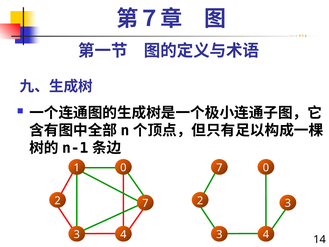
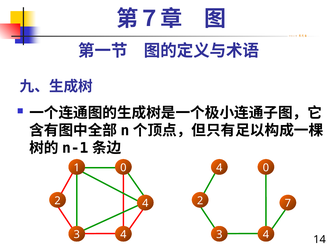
0 7: 7 -> 4
2 7: 7 -> 4
2 3: 3 -> 7
